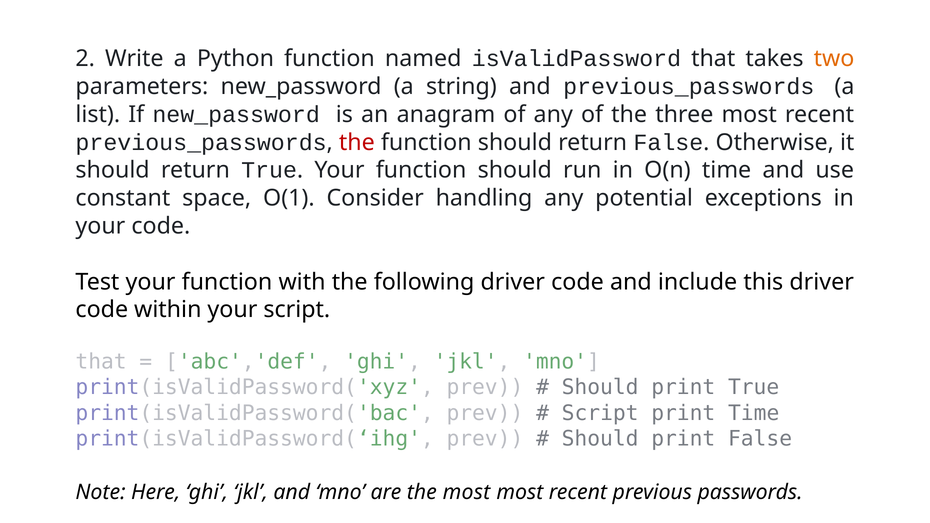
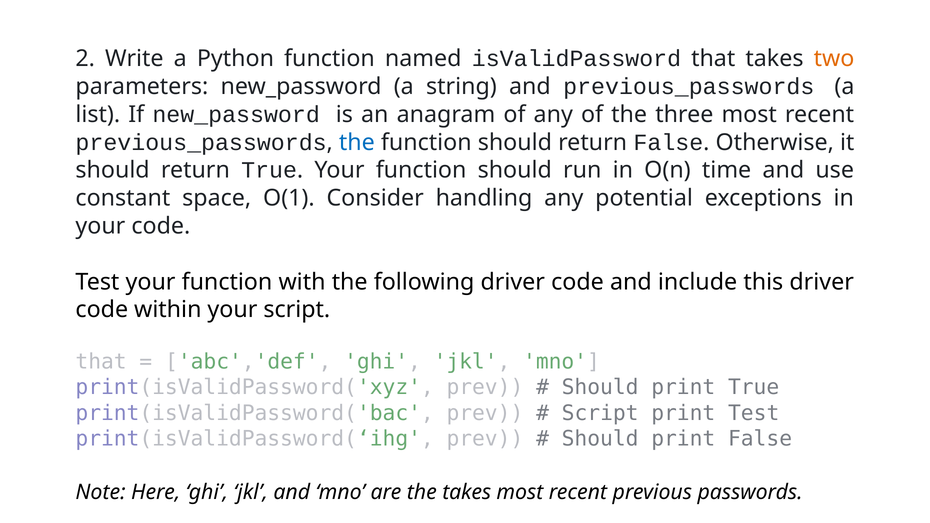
the at (357, 142) colour: red -> blue
print Time: Time -> Test
the most: most -> takes
